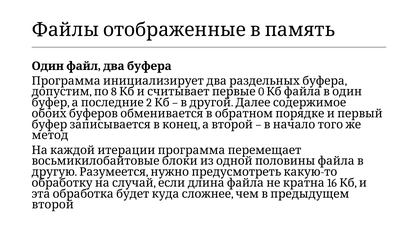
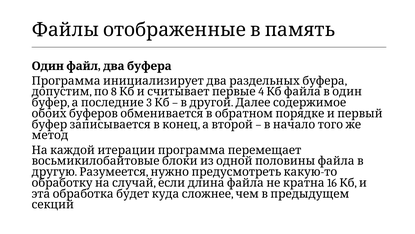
0: 0 -> 4
2: 2 -> 3
второй: второй -> секций
